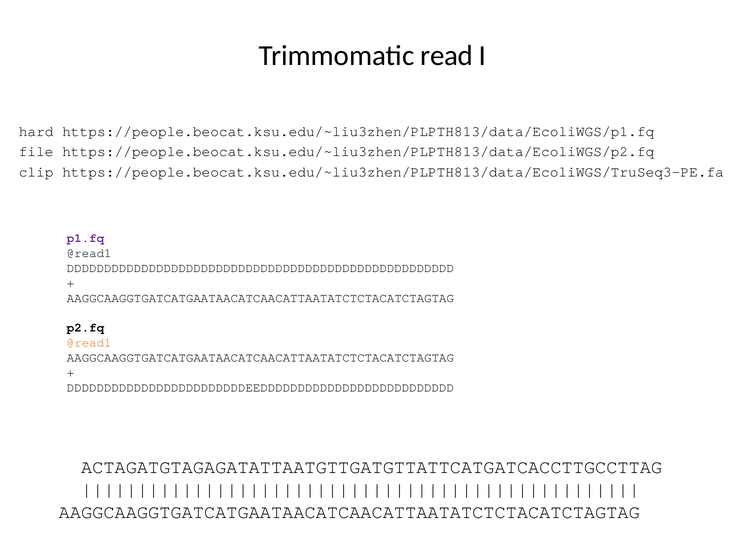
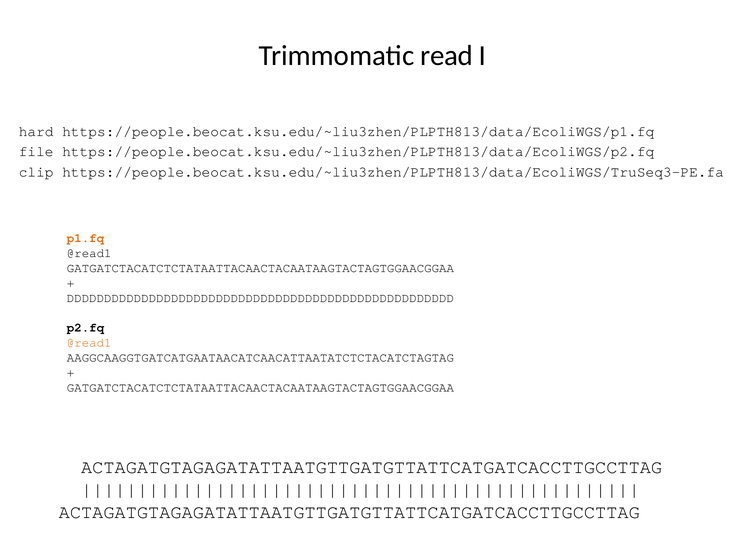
p1.fq colour: purple -> orange
DDDDDDDDDDDDDDDDDDDDDDDDDDDDDDDDDDDDDDDDDDDDDDDDDDDD at (260, 268): DDDDDDDDDDDDDDDDDDDDDDDDDDDDDDDDDDDDDDDDDDDDDDDDDDDD -> GATGATCTACATCTCTATAATTACAACTACAATAAGTACTAGTGGAACGGAA
AAGGCAAGGTGATCATGAATAACATCAACATTAATATCTCTACATCTAGTAG at (260, 298): AAGGCAAGGTGATCATGAATAACATCAACATTAATATCTCTACATCTAGTAG -> DDDDDDDDDDDDDDDDDDDDDDDDDDDDDDDDDDDDDDDDDDDDDDDDDDDD
DDDDDDDDDDDDDDDDDDDDDDDDEEDDDDDDDDDDDDDDDDDDDDDDDDDD at (260, 387): DDDDDDDDDDDDDDDDDDDDDDDDEEDDDDDDDDDDDDDDDDDDDDDDDDDD -> GATGATCTACATCTCTATAATTACAACTACAATAAGTACTAGTGGAACGGAA
AAGGCAAGGTGATCATGAATAACATCAACATTAATATCTCTACATCTAGTAG at (349, 512): AAGGCAAGGTGATCATGAATAACATCAACATTAATATCTCTACATCTAGTAG -> ACTAGATGTAGAGATATTAATGTTGATGTTATTCATGATCACCTTGCCTTAG
